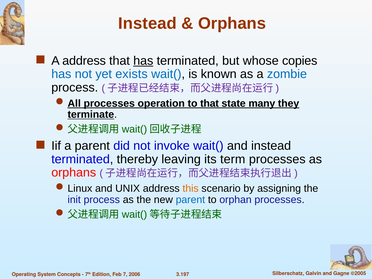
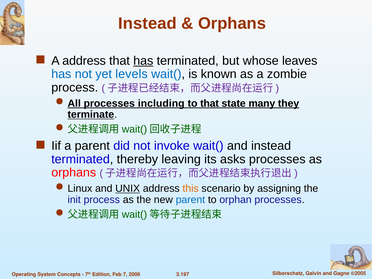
copies: copies -> leaves
exists: exists -> levels
zombie colour: blue -> black
operation: operation -> including
term: term -> asks
UNIX underline: none -> present
